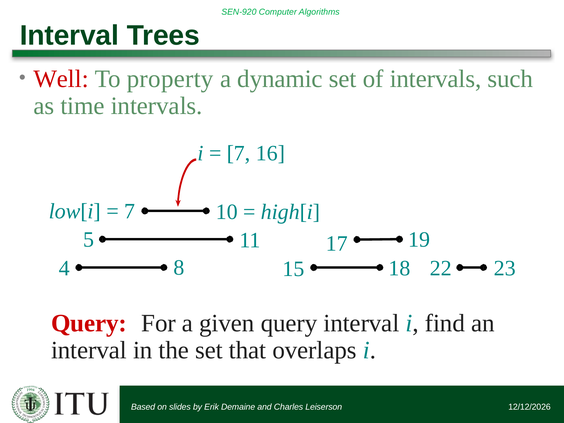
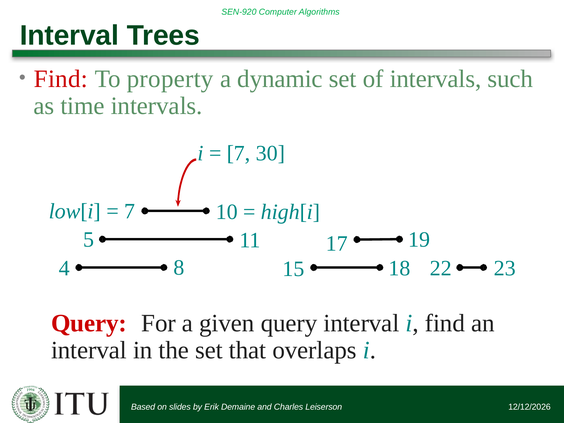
Well at (61, 79): Well -> Find
16: 16 -> 30
